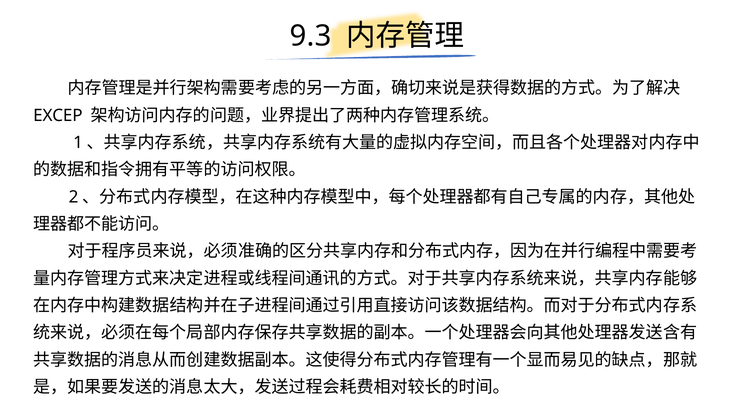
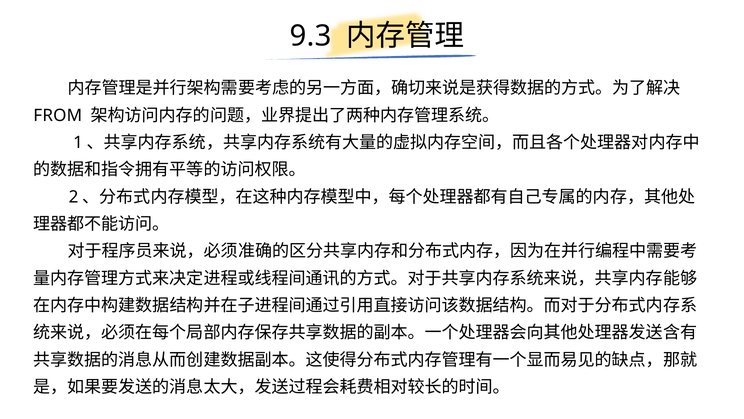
EXCEP: EXCEP -> FROM
